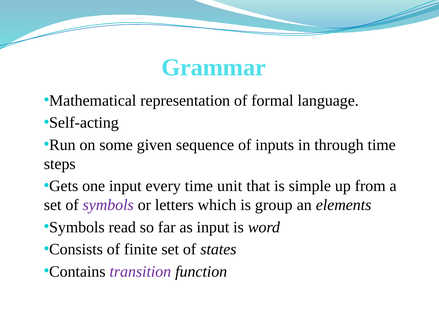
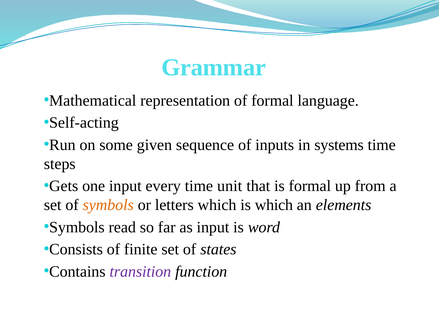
through: through -> systems
is simple: simple -> formal
symbols at (108, 205) colour: purple -> orange
is group: group -> which
